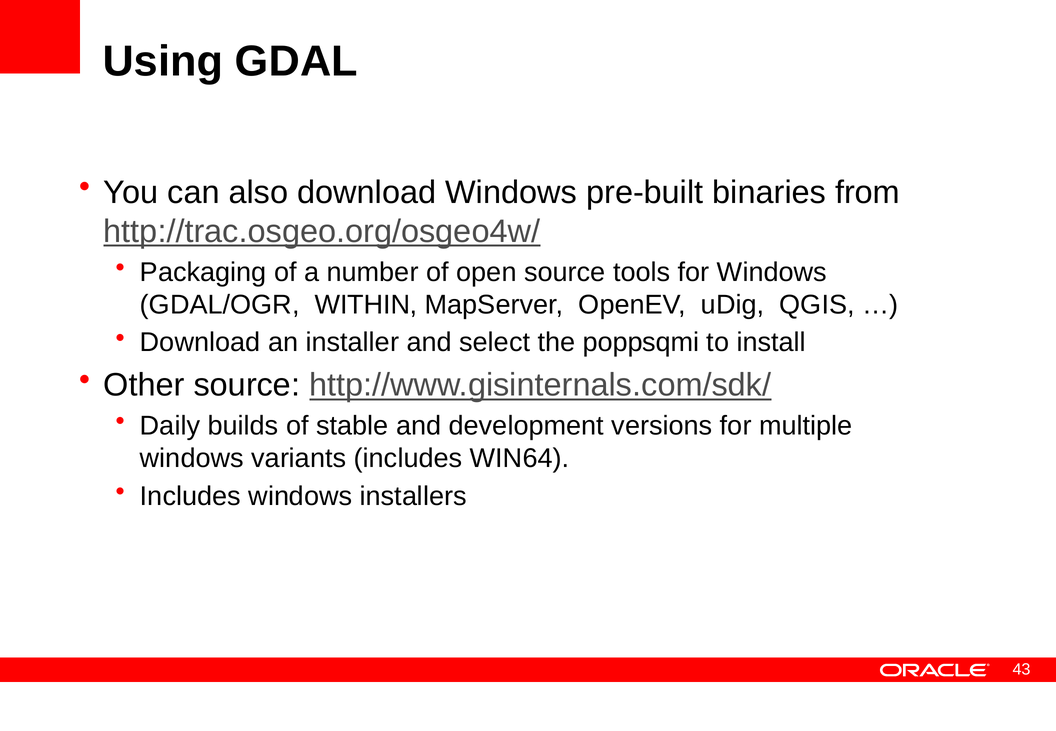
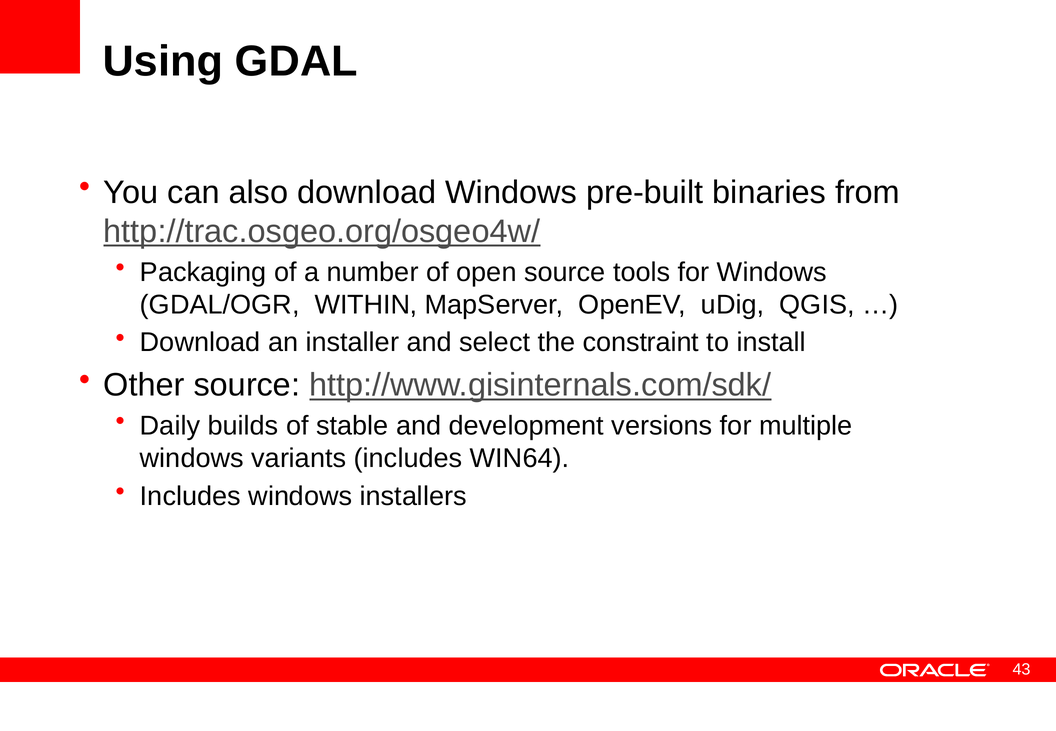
poppsqmi: poppsqmi -> constraint
